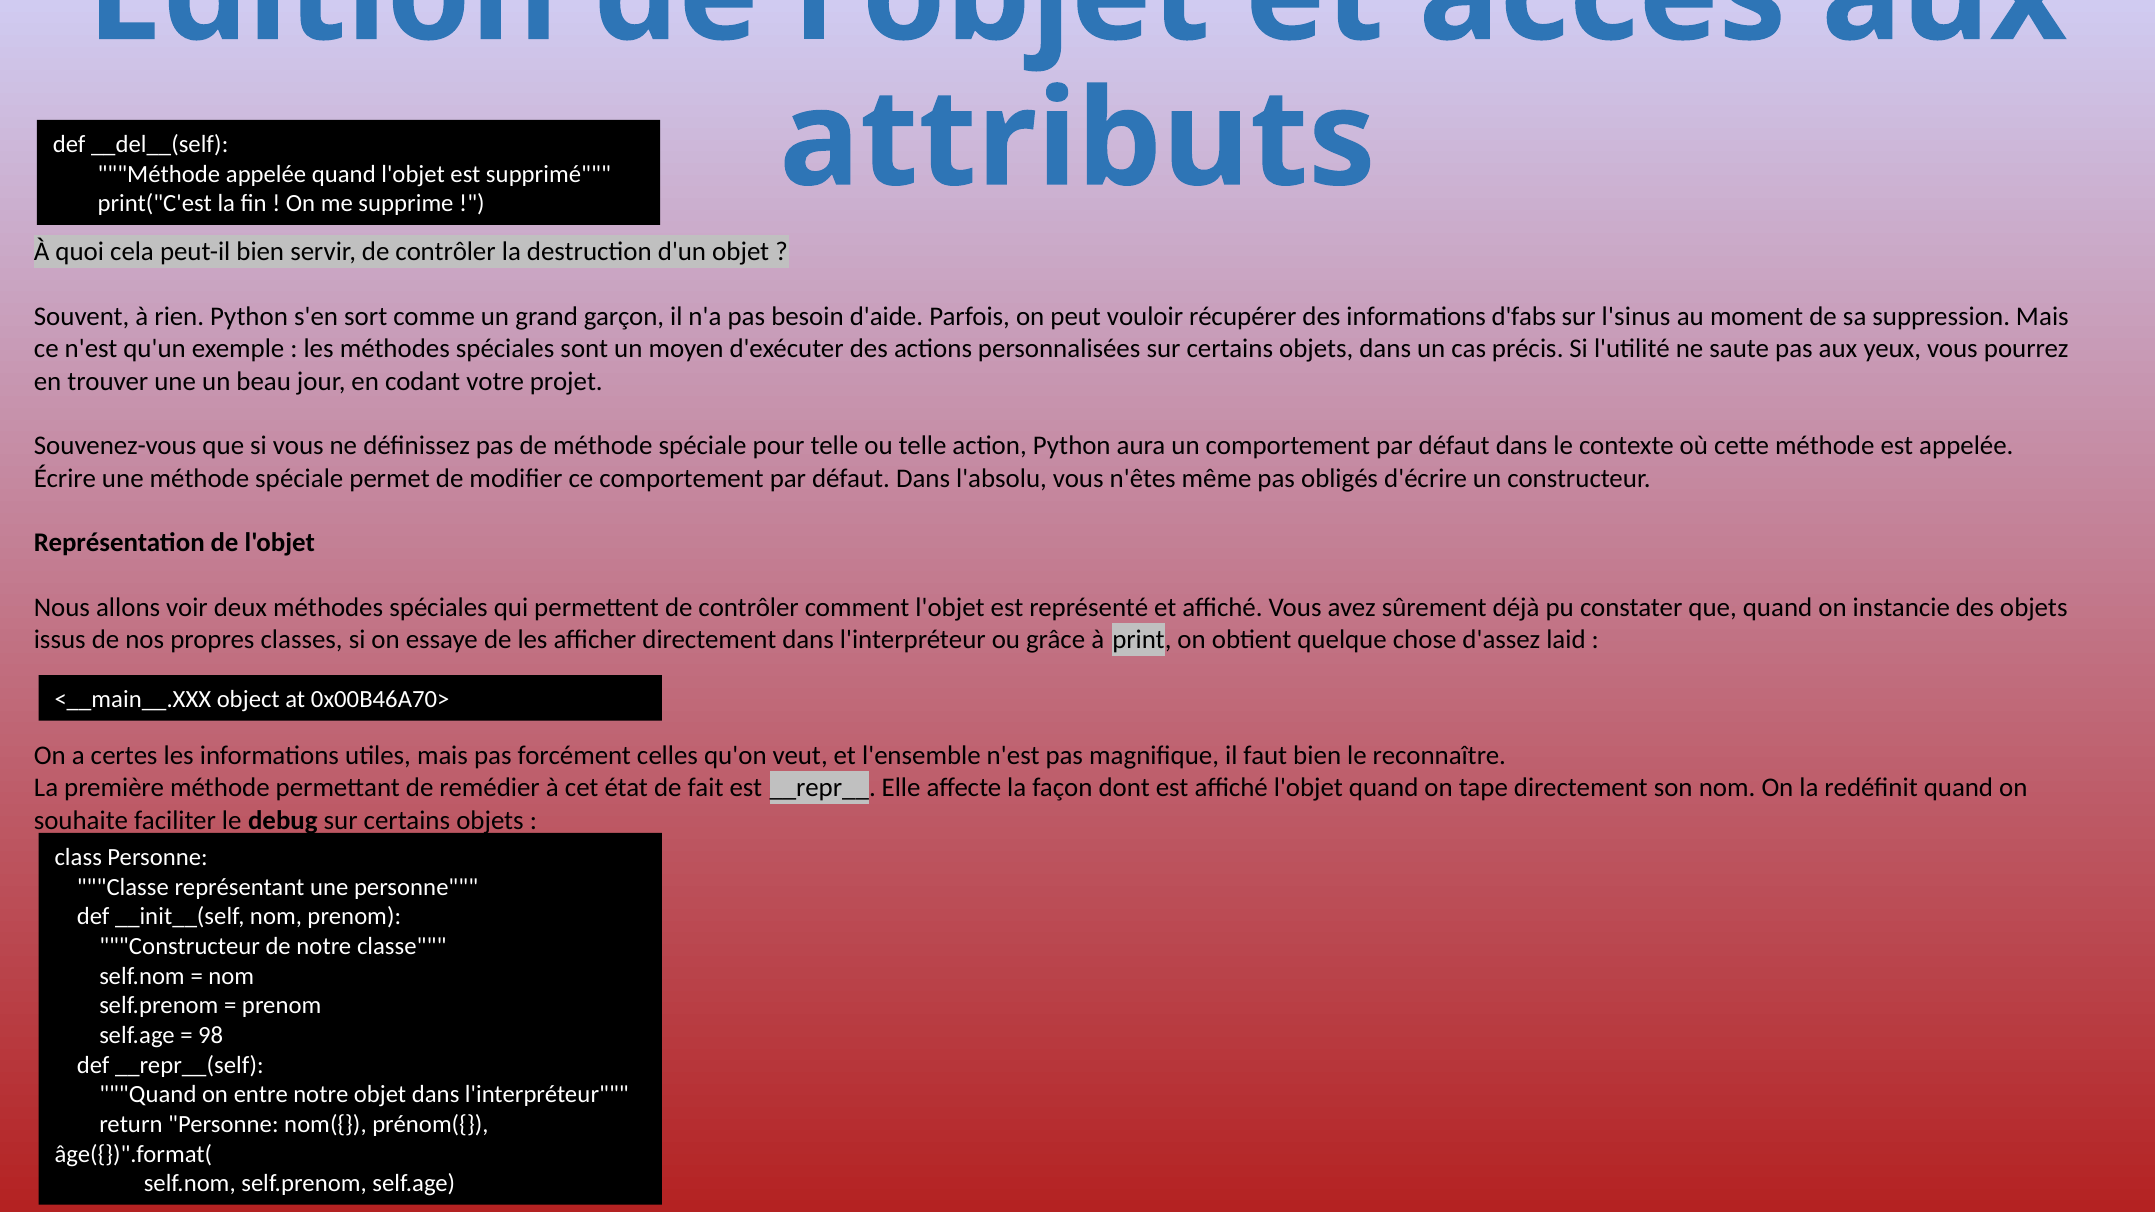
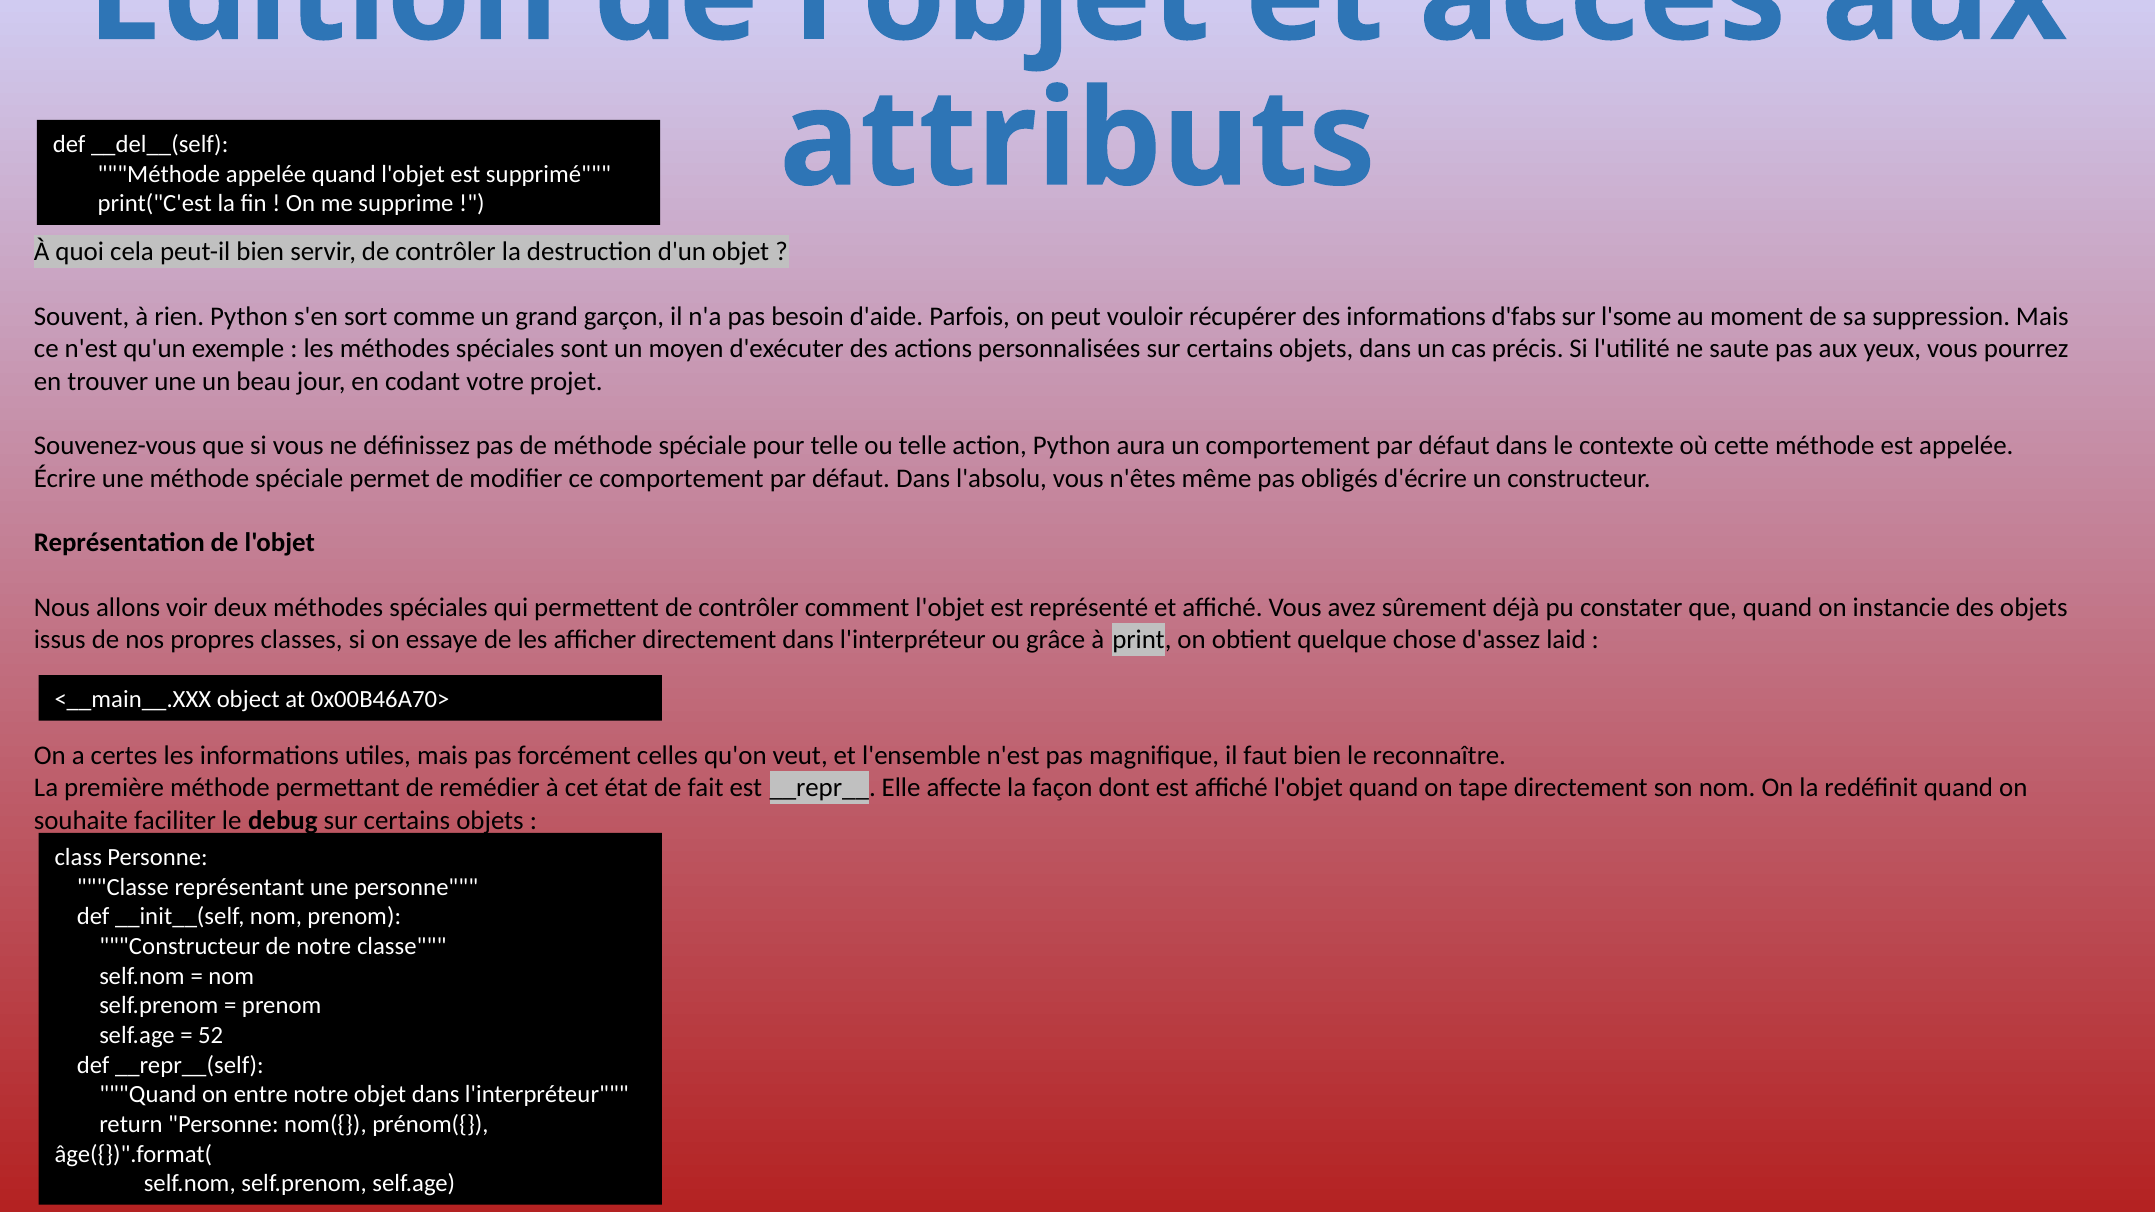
l'sinus: l'sinus -> l'some
98: 98 -> 52
